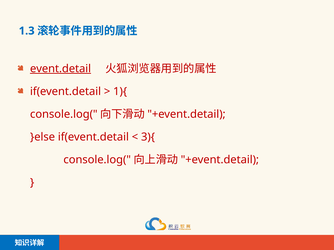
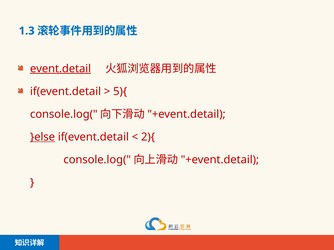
1){: 1){ -> 5){
}else underline: none -> present
3){: 3){ -> 2){
